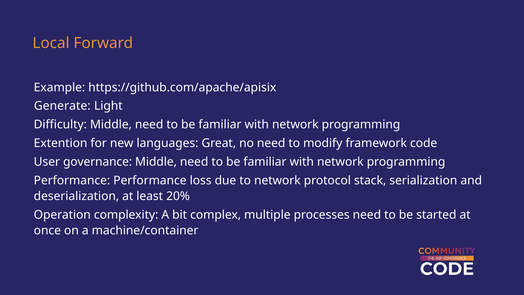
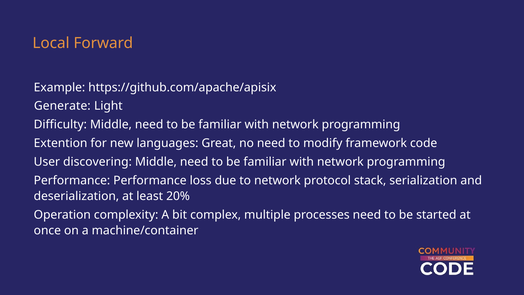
governance: governance -> discovering
